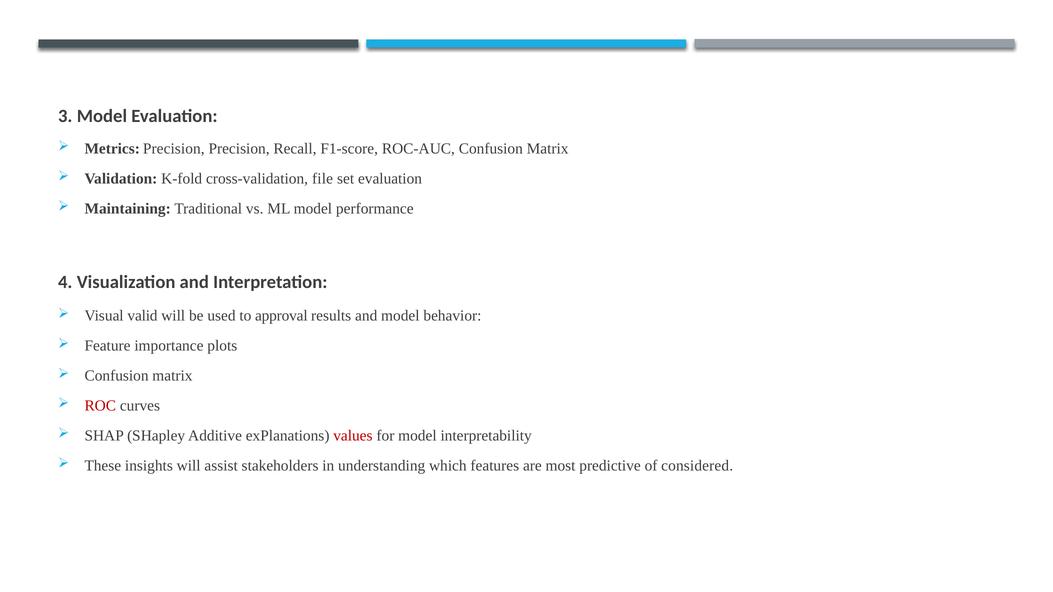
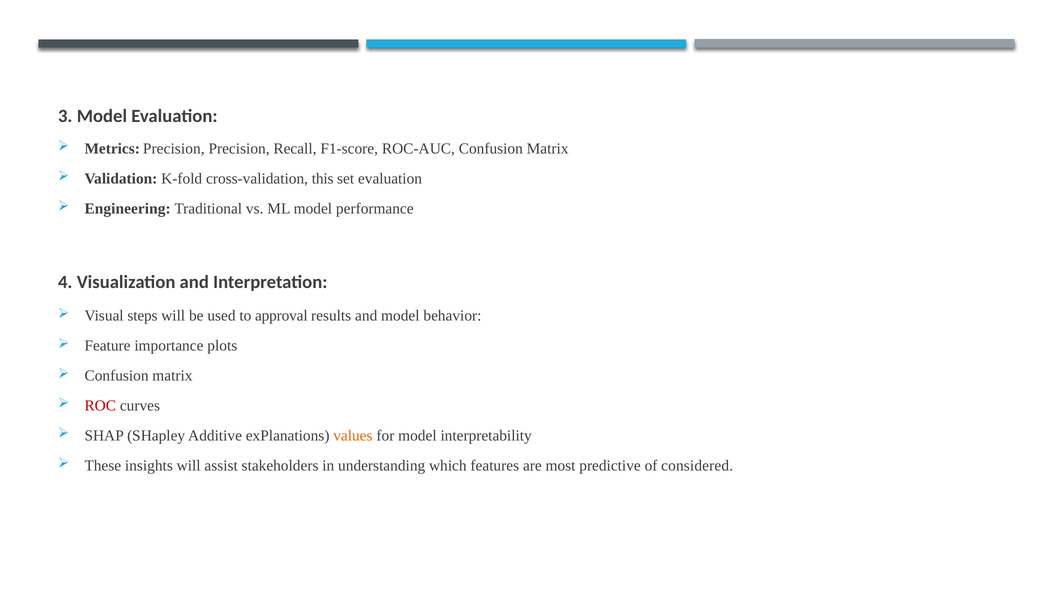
file: file -> this
Maintaining: Maintaining -> Engineering
valid: valid -> steps
values colour: red -> orange
